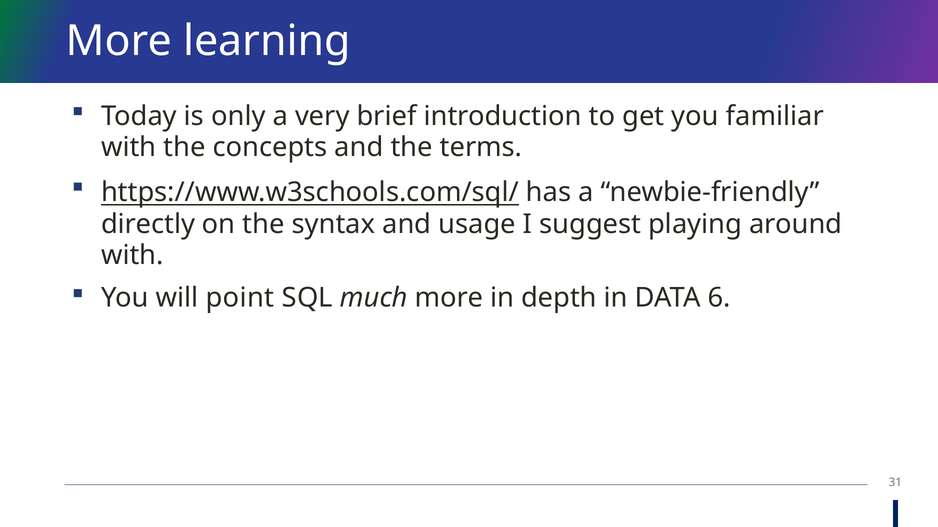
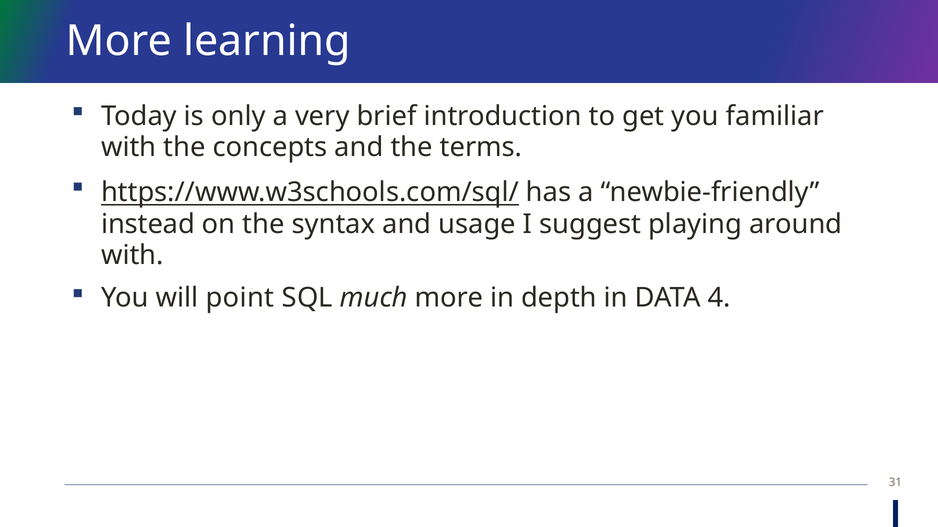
directly: directly -> instead
6: 6 -> 4
